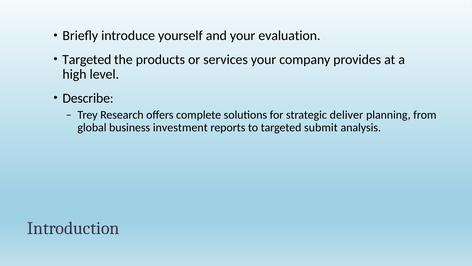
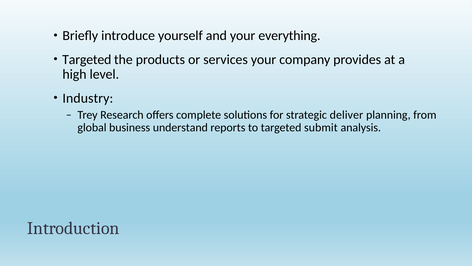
evaluation: evaluation -> everything
Describe: Describe -> Industry
investment: investment -> understand
